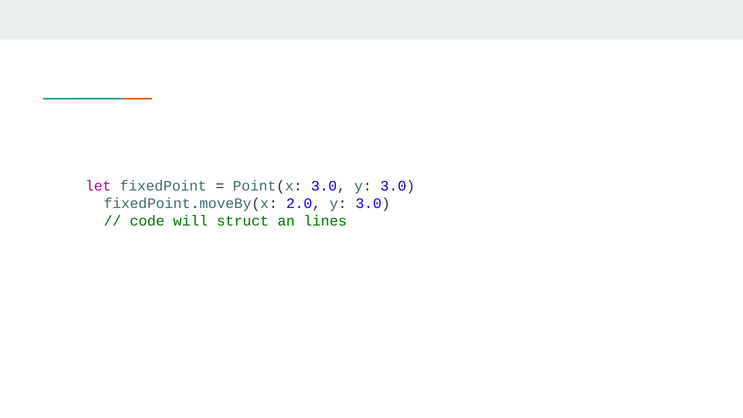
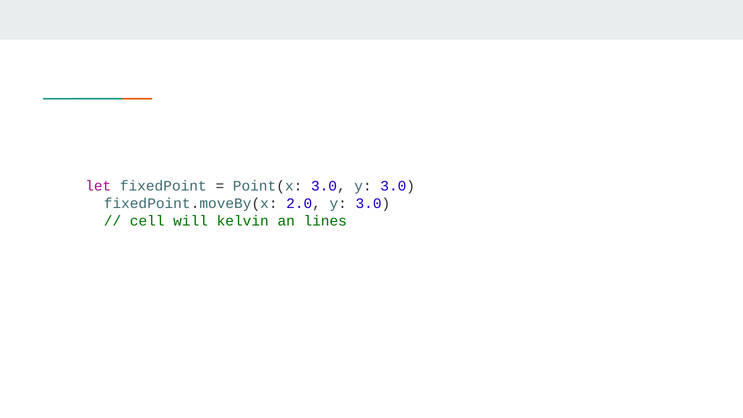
code: code -> cell
struct: struct -> kelvin
